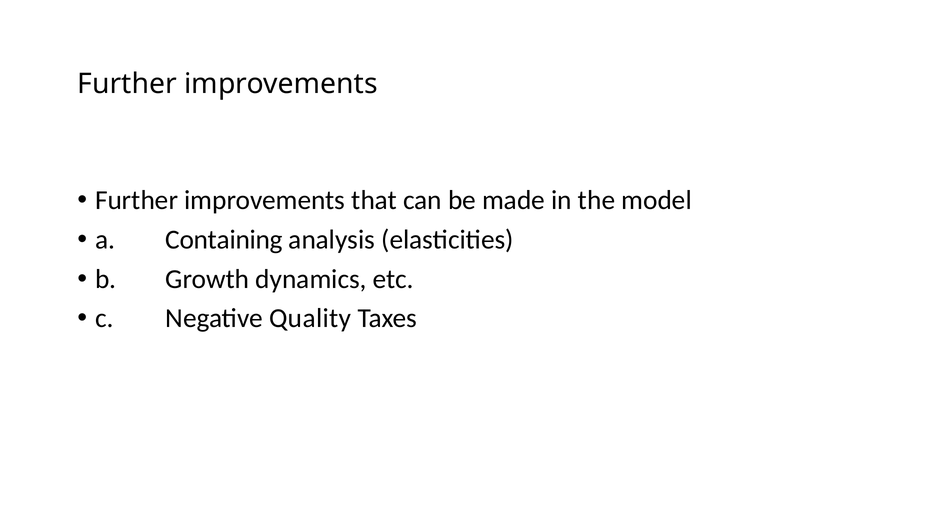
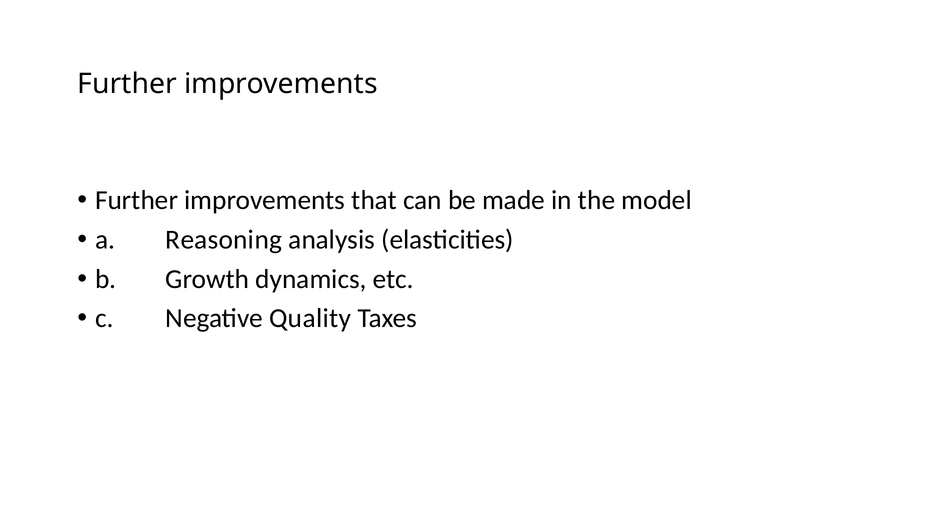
Containing: Containing -> Reasoning
